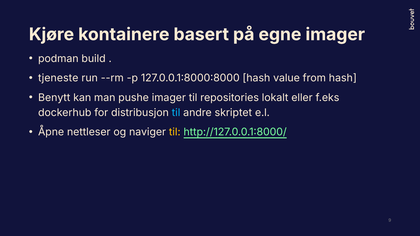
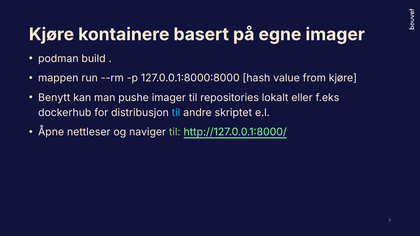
tjeneste: tjeneste -> mappen
from hash: hash -> kjøre
til at (175, 132) colour: yellow -> light green
